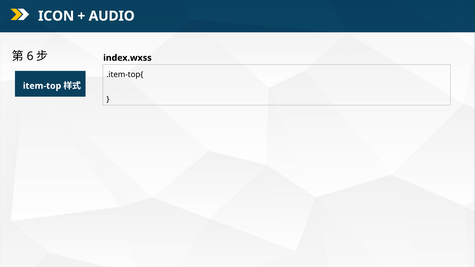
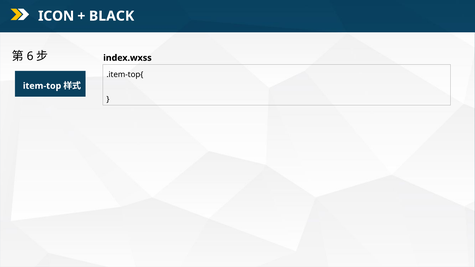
AUDIO: AUDIO -> BLACK
